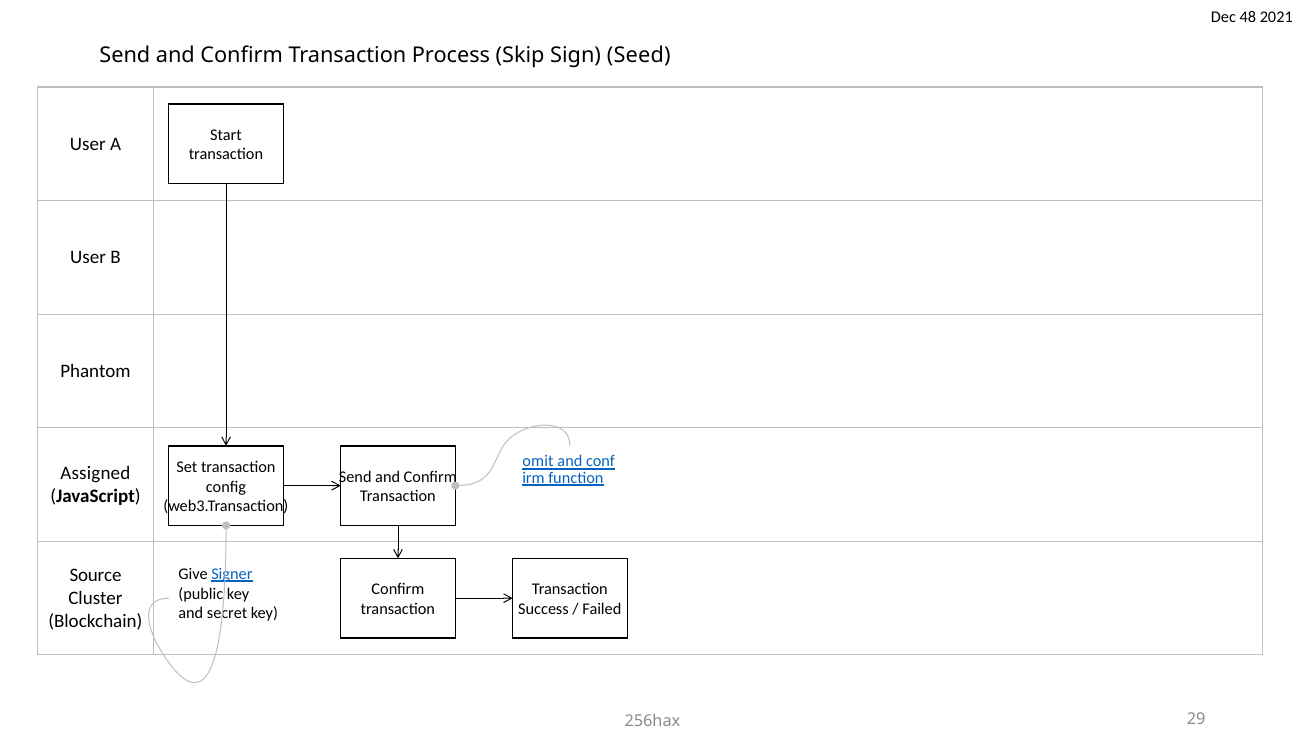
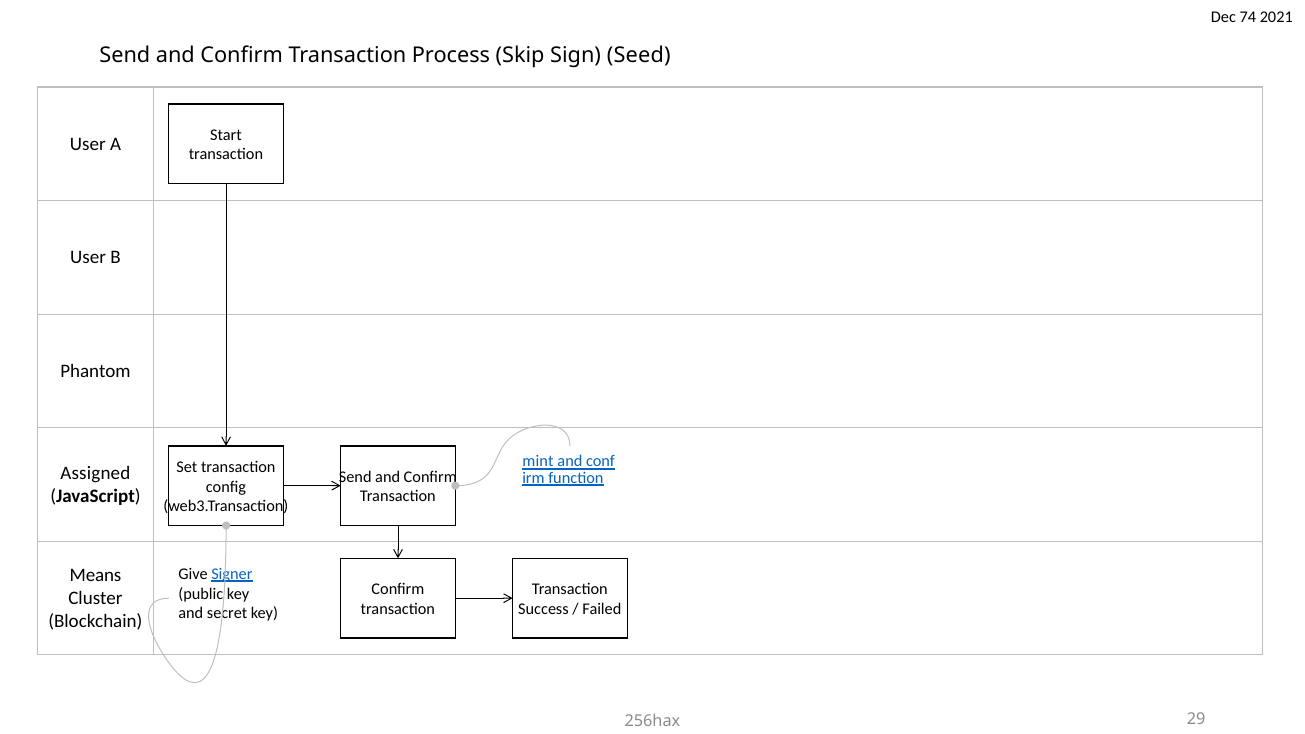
48: 48 -> 74
omit: omit -> mint
Source: Source -> Means
